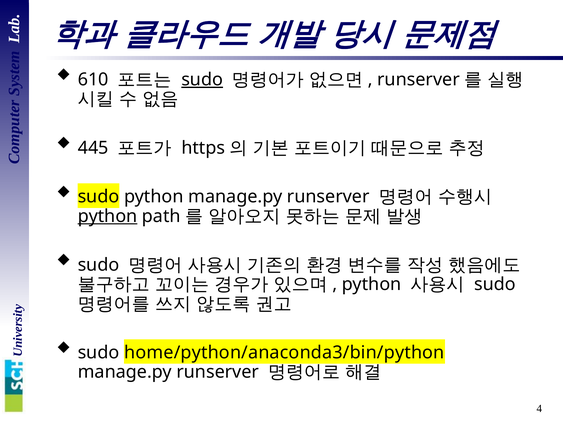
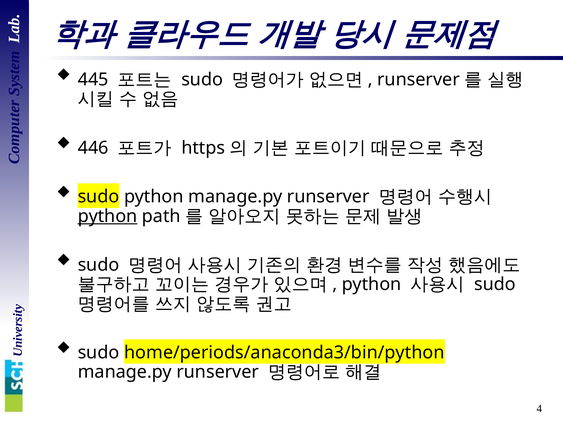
610: 610 -> 445
sudo at (202, 80) underline: present -> none
445: 445 -> 446
home/python/anaconda3/bin/python: home/python/anaconda3/bin/python -> home/periods/anaconda3/bin/python
